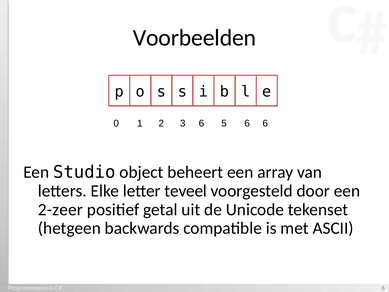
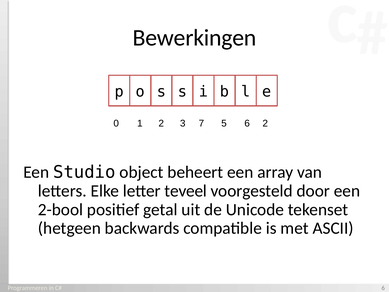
Voorbeelden: Voorbeelden -> Bewerkingen
3 6: 6 -> 7
6 6: 6 -> 2
2-zeer: 2-zeer -> 2-bool
